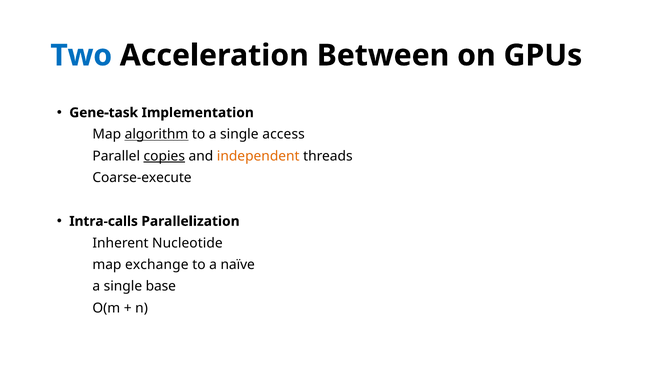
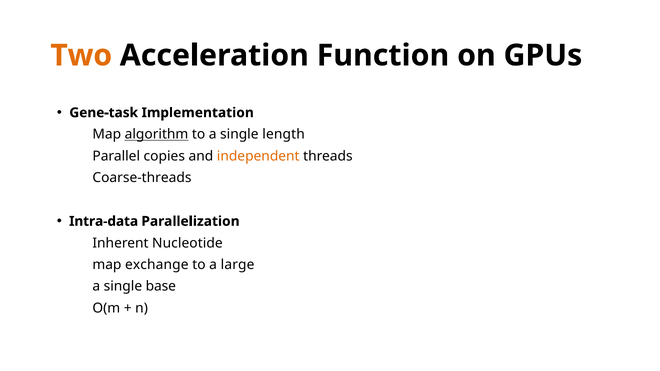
Two colour: blue -> orange
Between: Between -> Function
access: access -> length
copies underline: present -> none
Coarse-execute: Coarse-execute -> Coarse-threads
Intra-calls: Intra-calls -> Intra-data
naïve: naïve -> large
